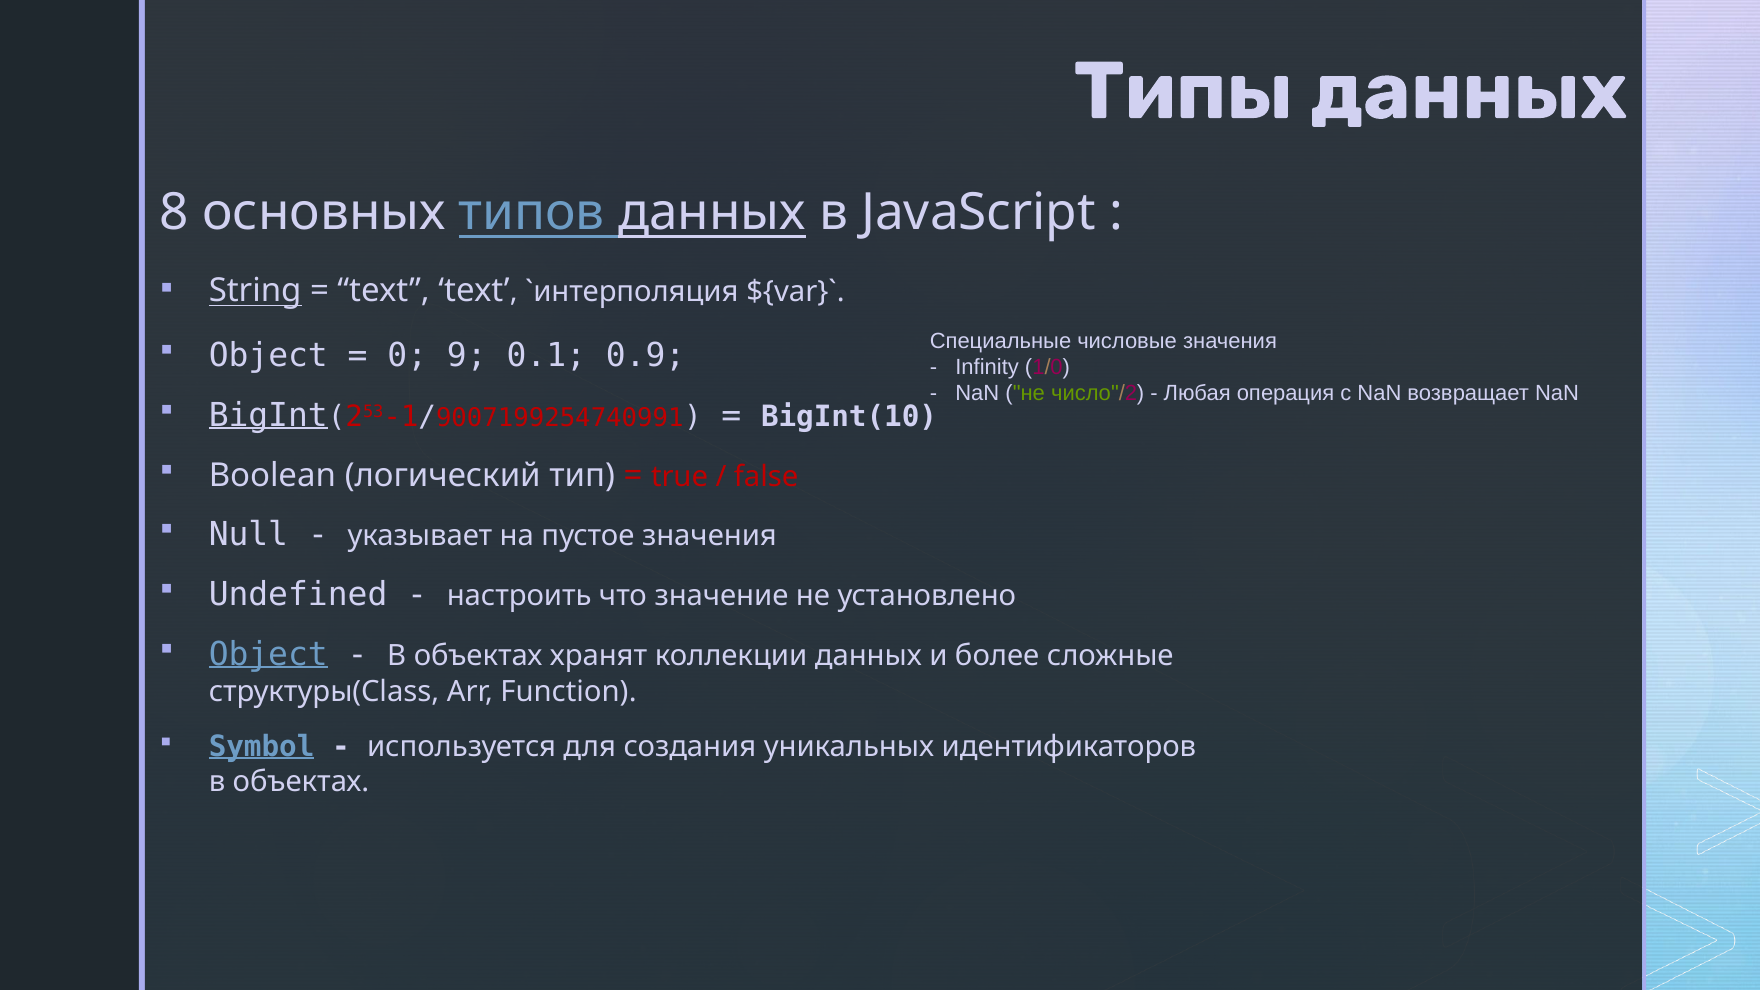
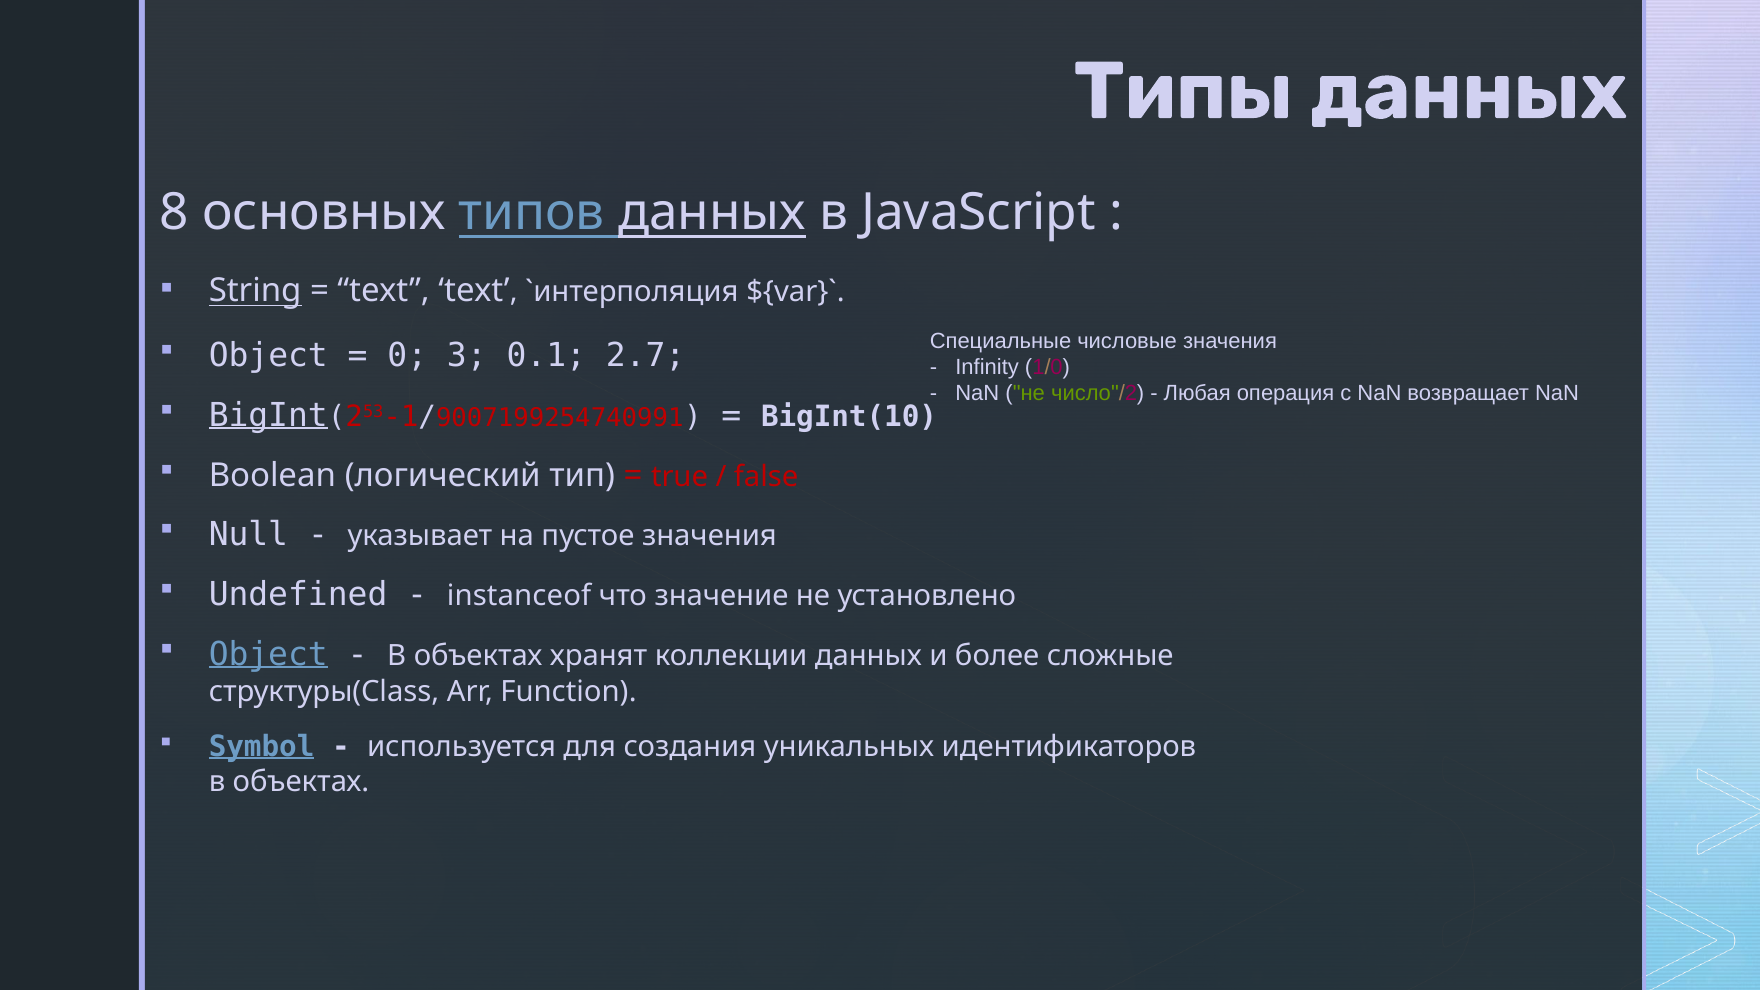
9: 9 -> 3
0.9: 0.9 -> 2.7
настроить: настроить -> instanceof
